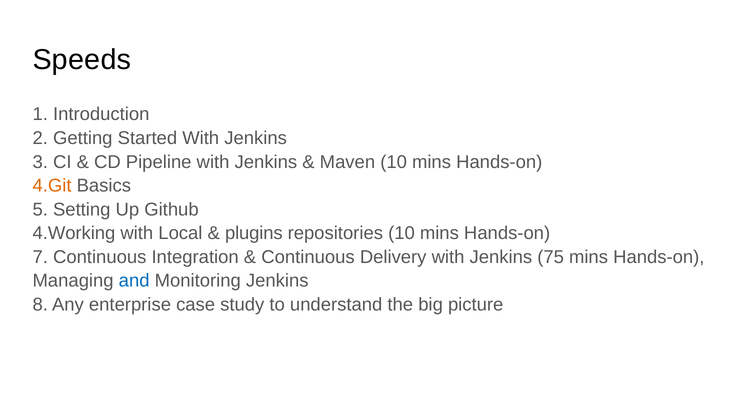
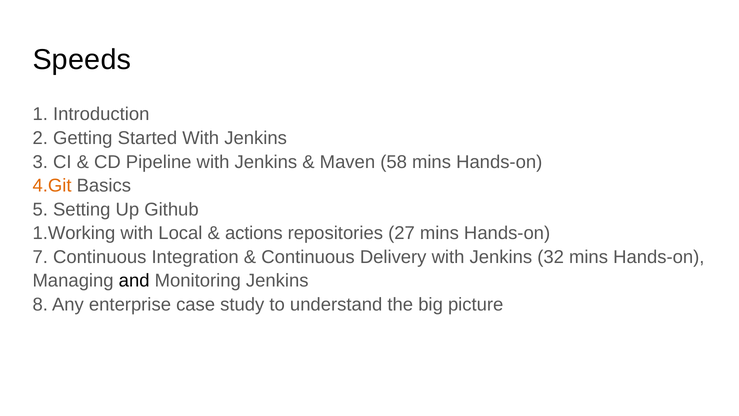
Maven 10: 10 -> 58
4.Working: 4.Working -> 1.Working
plugins: plugins -> actions
repositories 10: 10 -> 27
75: 75 -> 32
and colour: blue -> black
